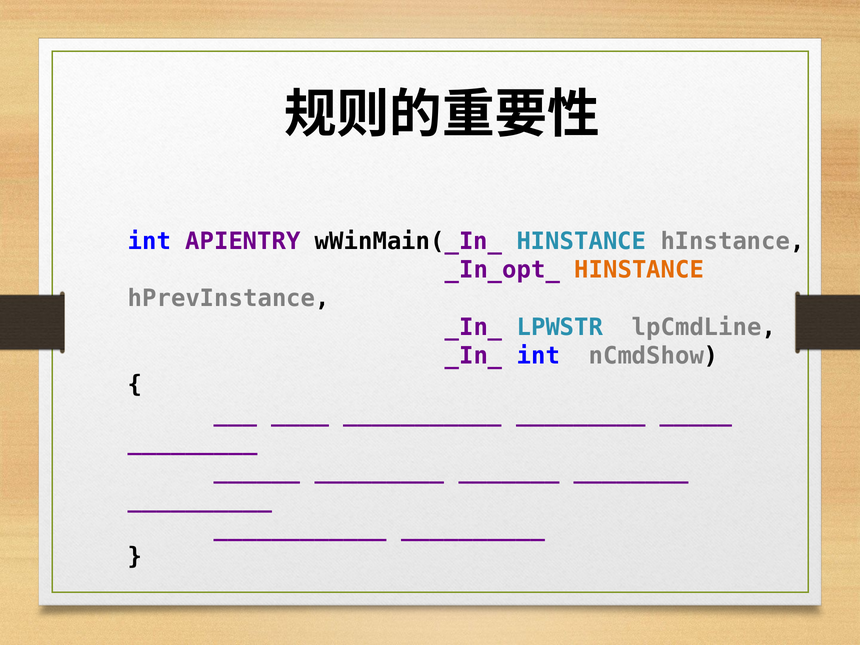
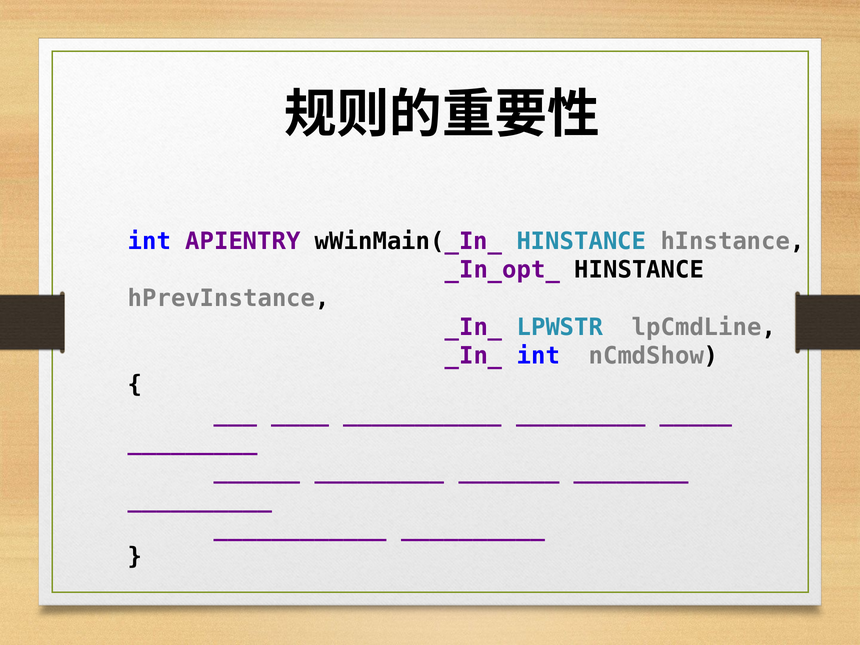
HINSTANCE at (639, 270) colour: orange -> black
